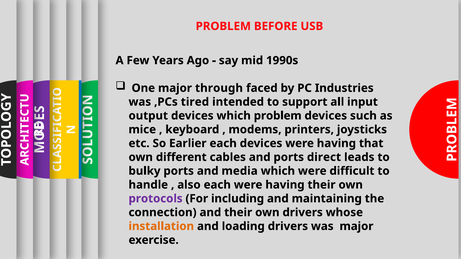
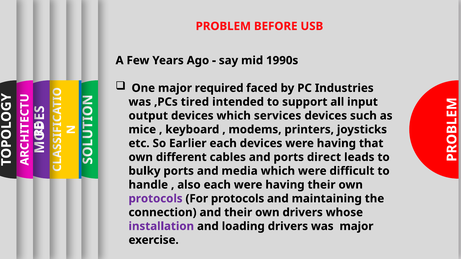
through: through -> required
which problem: problem -> services
For including: including -> protocols
installation colour: orange -> purple
